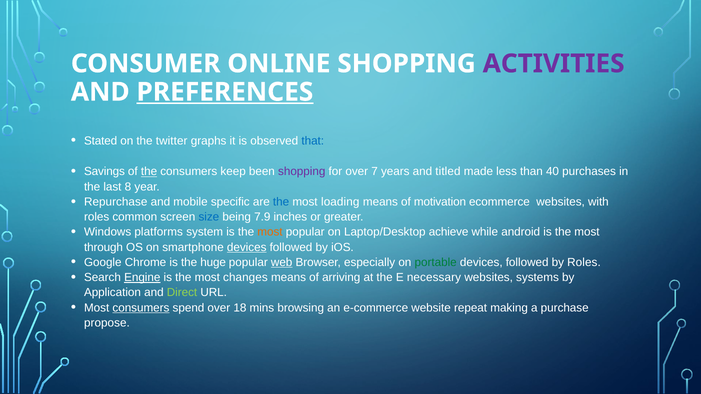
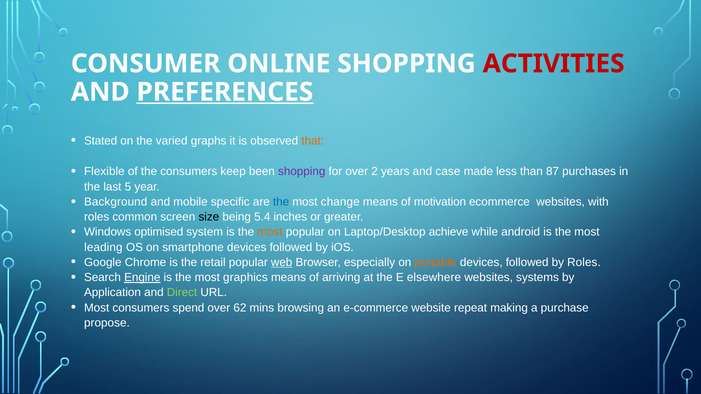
ACTIVITIES colour: purple -> red
twitter: twitter -> varied
that colour: blue -> orange
Savings: Savings -> Flexible
the at (149, 172) underline: present -> none
7: 7 -> 2
titled: titled -> case
40: 40 -> 87
8: 8 -> 5
Repurchase: Repurchase -> Background
loading: loading -> change
size colour: blue -> black
7.9: 7.9 -> 5.4
platforms: platforms -> optimised
through: through -> leading
devices at (247, 247) underline: present -> none
huge: huge -> retail
portable colour: green -> orange
changes: changes -> graphics
necessary: necessary -> elsewhere
consumers at (141, 308) underline: present -> none
18: 18 -> 62
